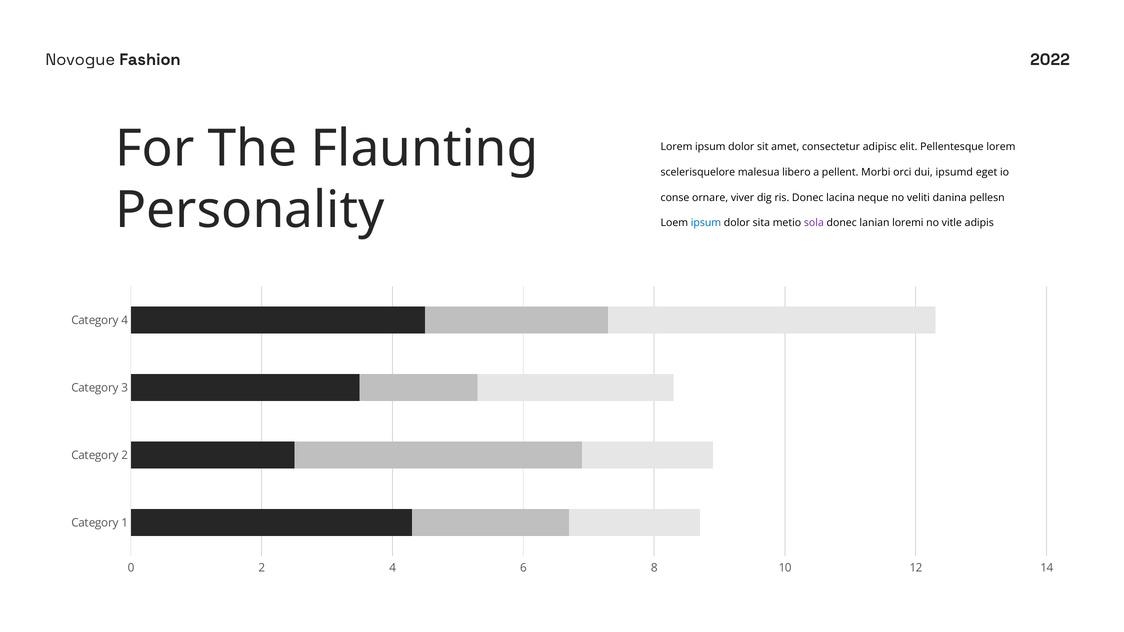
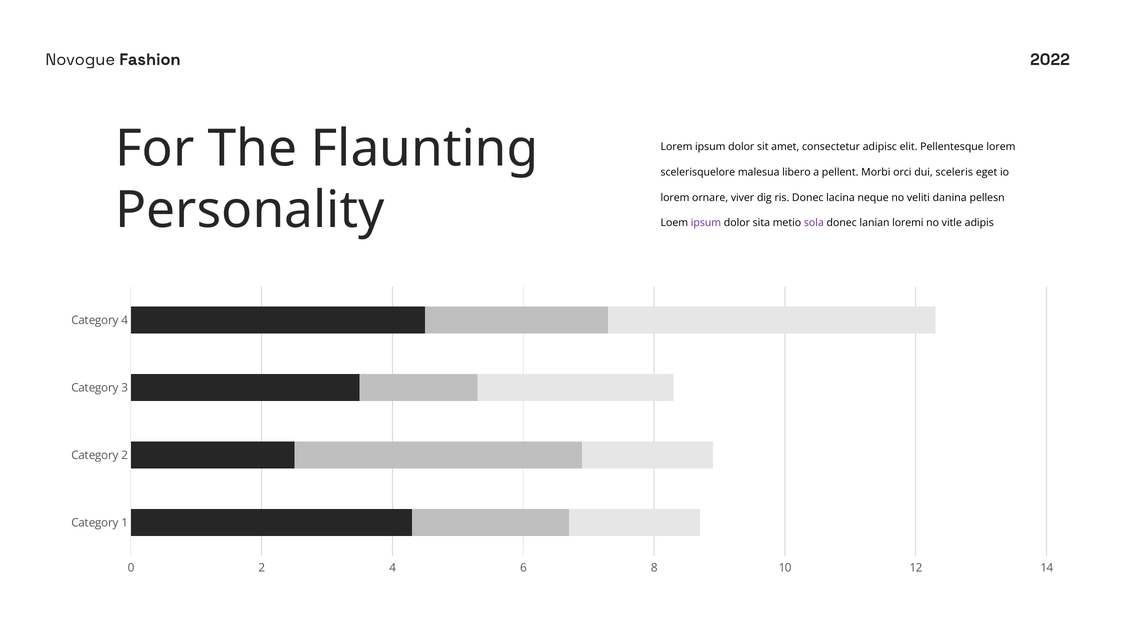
ipsumd: ipsumd -> sceleris
conse at (675, 198): conse -> lorem
ipsum at (706, 223) colour: blue -> purple
